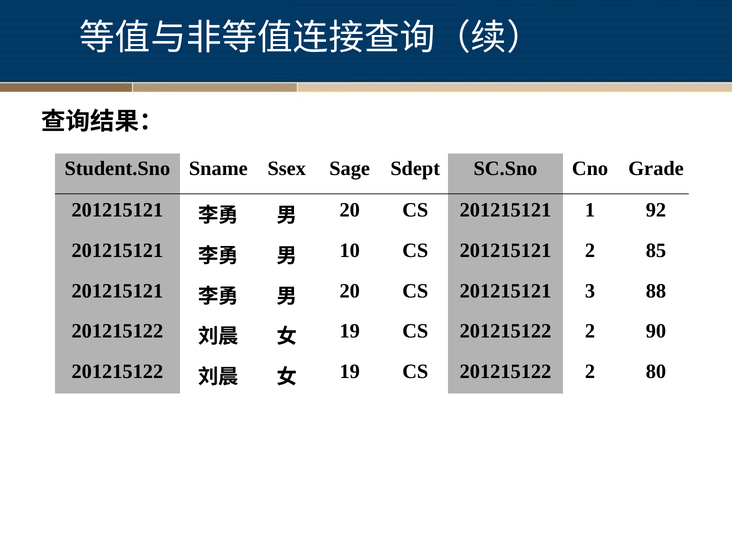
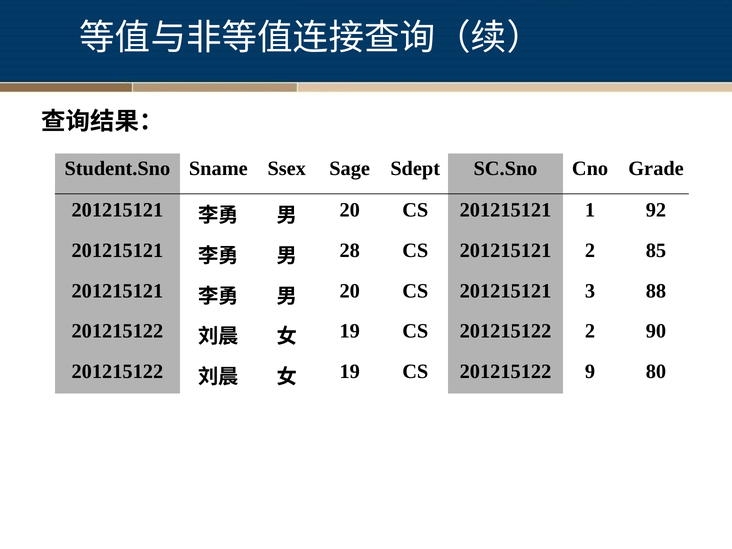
10: 10 -> 28
2 at (590, 372): 2 -> 9
